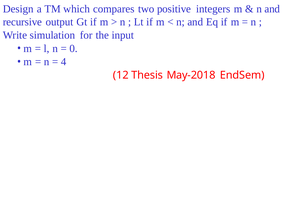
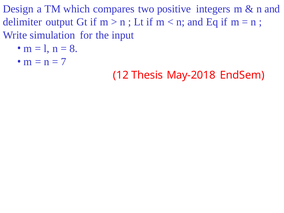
recursive: recursive -> delimiter
0: 0 -> 8
4: 4 -> 7
